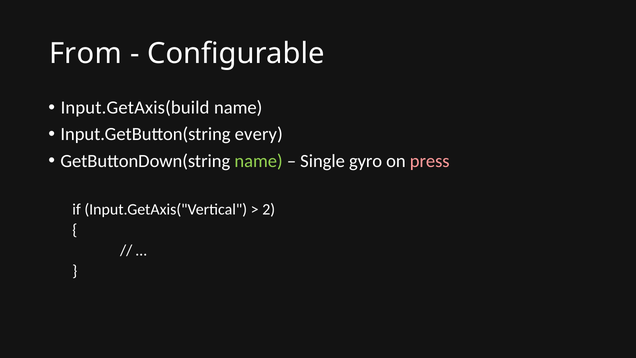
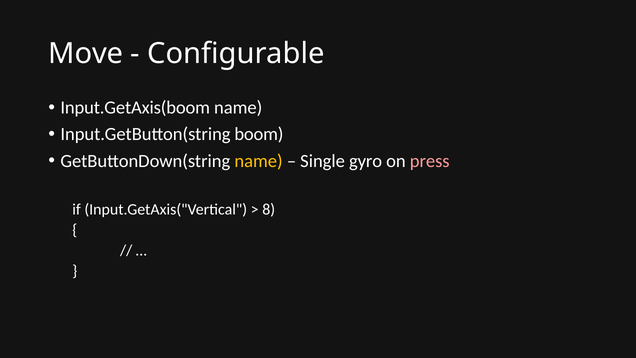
From: From -> Move
Input.GetAxis(build: Input.GetAxis(build -> Input.GetAxis(boom
every: every -> boom
name at (259, 161) colour: light green -> yellow
2: 2 -> 8
